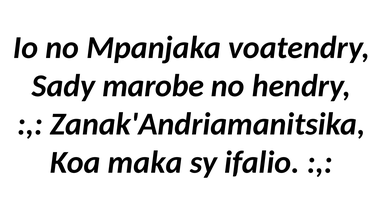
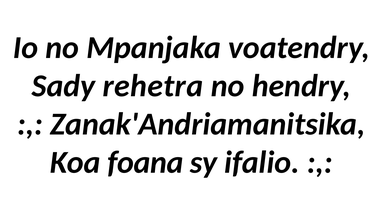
marobe: marobe -> rehetra
maka: maka -> foana
